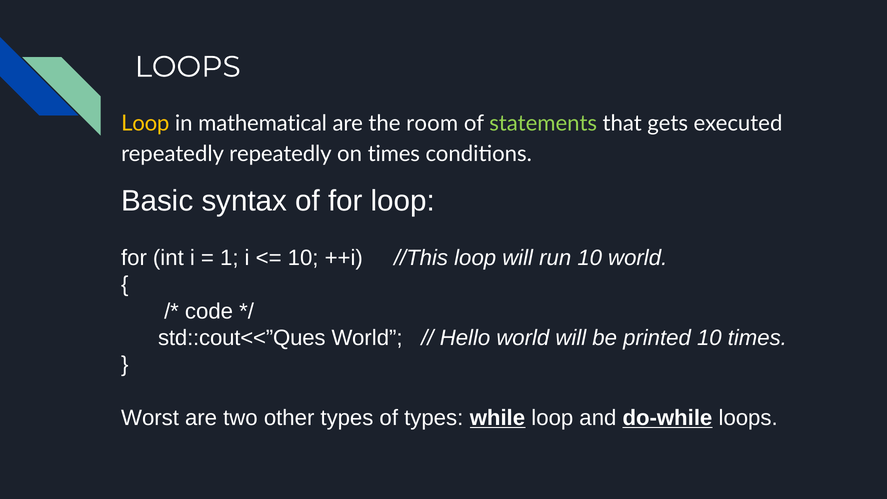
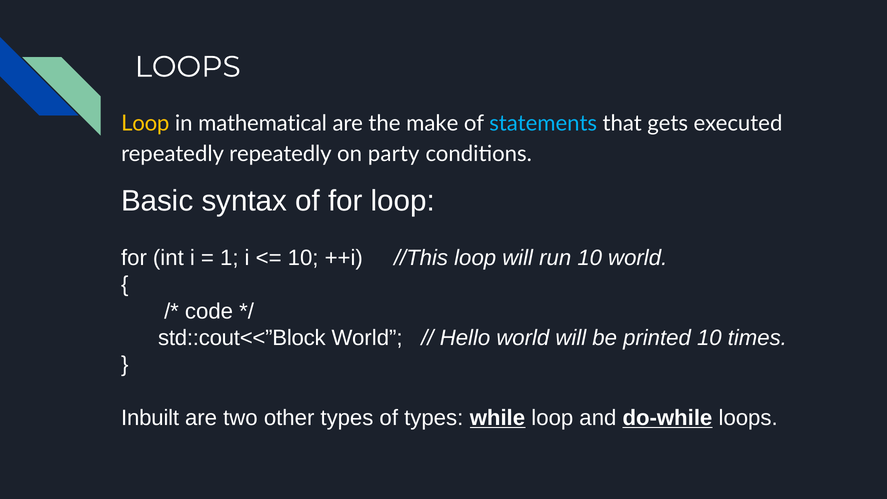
room: room -> make
statements colour: light green -> light blue
on times: times -> party
std::cout<<”Ques: std::cout<<”Ques -> std::cout<<”Block
Worst: Worst -> Inbuilt
